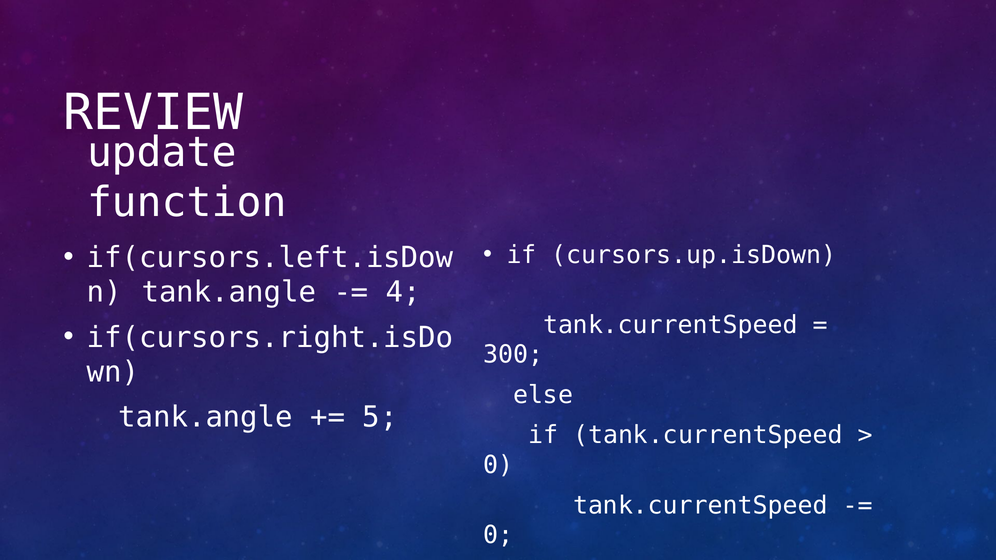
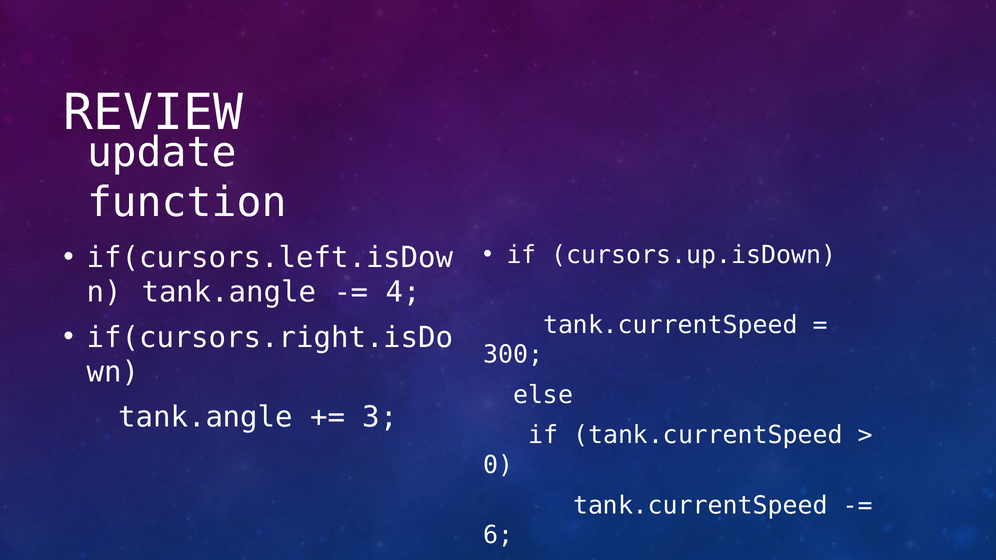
5: 5 -> 3
0 at (498, 535): 0 -> 6
